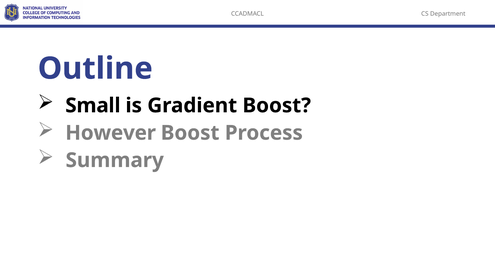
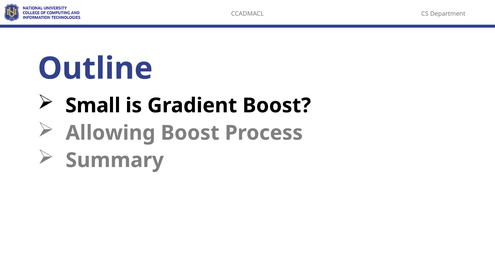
However: However -> Allowing
